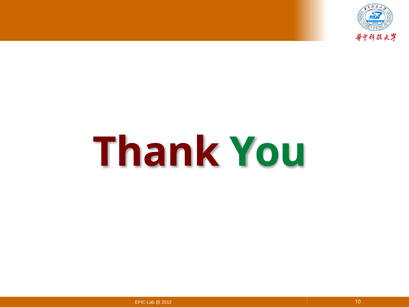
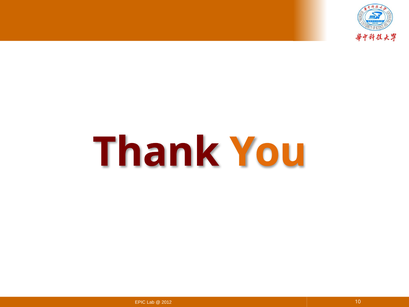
You colour: green -> orange
